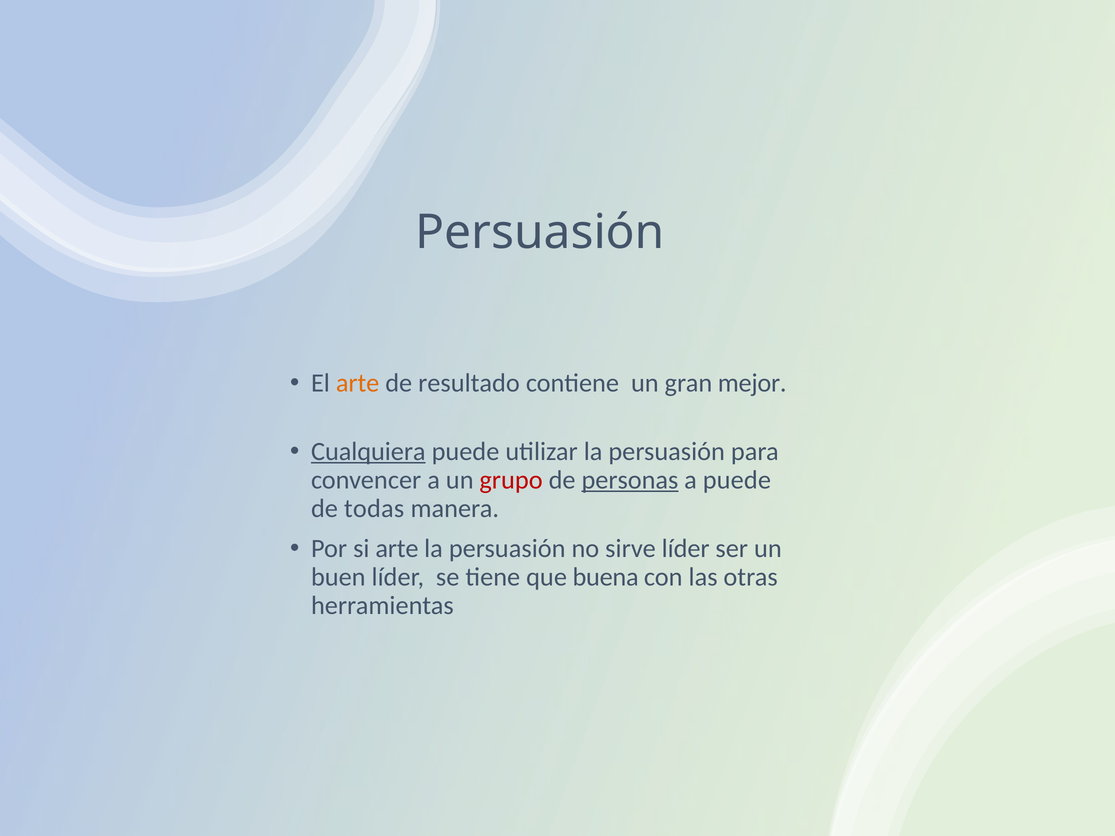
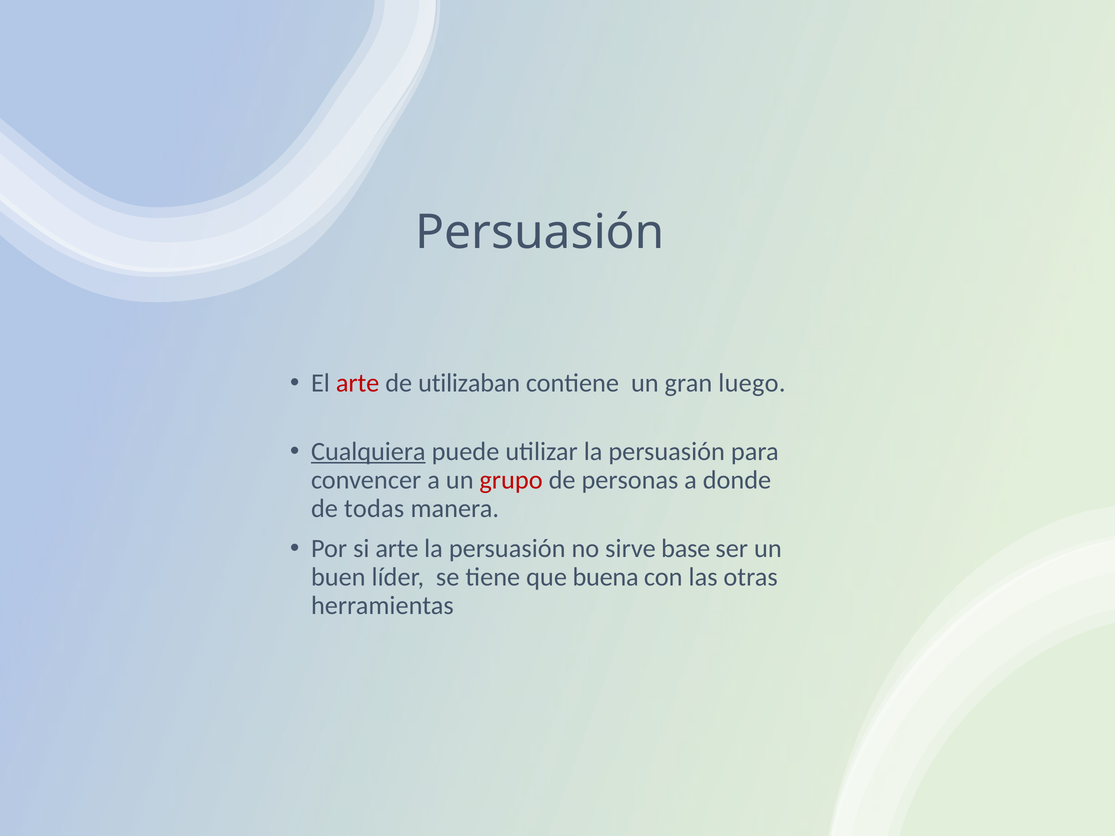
arte at (358, 383) colour: orange -> red
resultado: resultado -> utilizaban
mejor: mejor -> luego
personas underline: present -> none
a puede: puede -> donde
sirve líder: líder -> base
